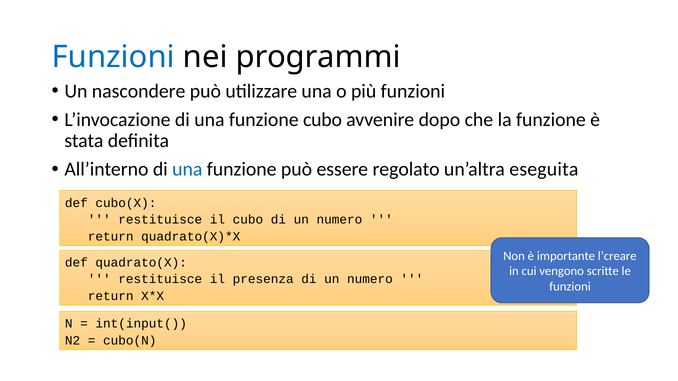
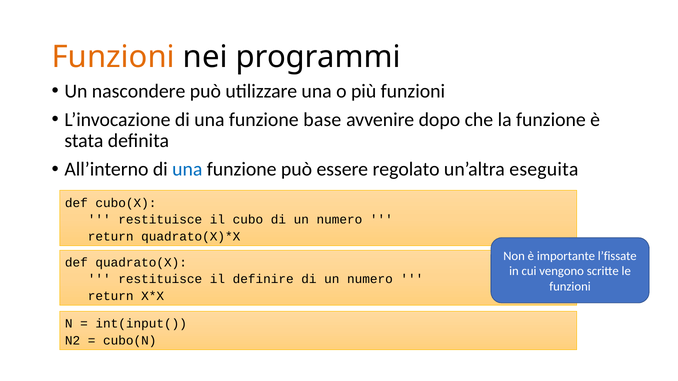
Funzioni at (113, 57) colour: blue -> orange
funzione cubo: cubo -> base
l’creare: l’creare -> l’fissate
presenza: presenza -> definire
